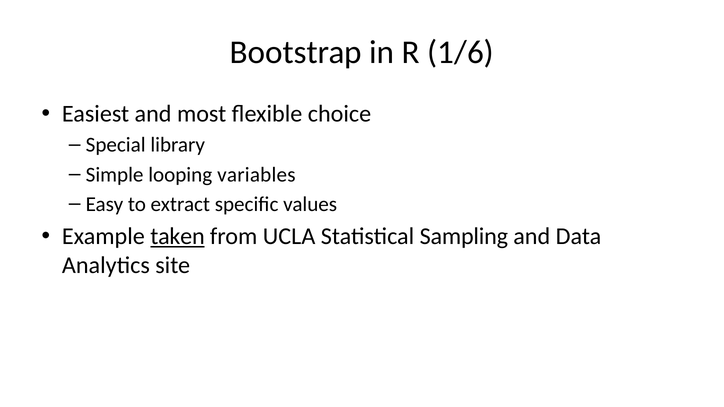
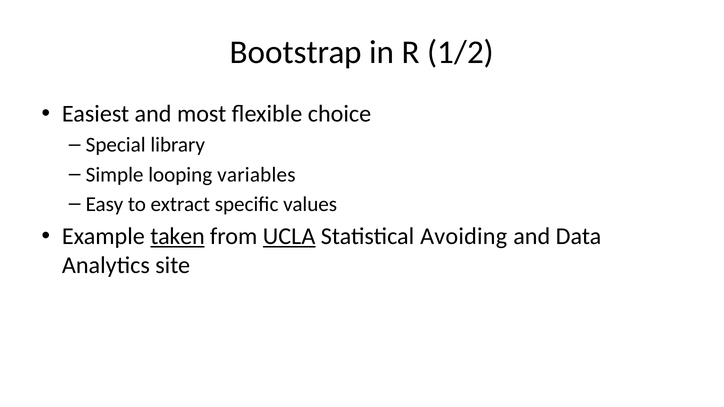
1/6: 1/6 -> 1/2
UCLA underline: none -> present
Sampling: Sampling -> Avoiding
